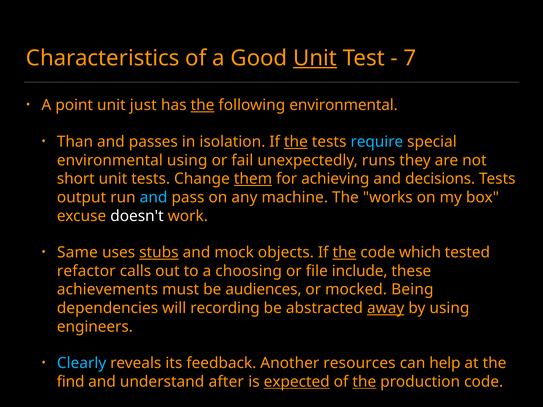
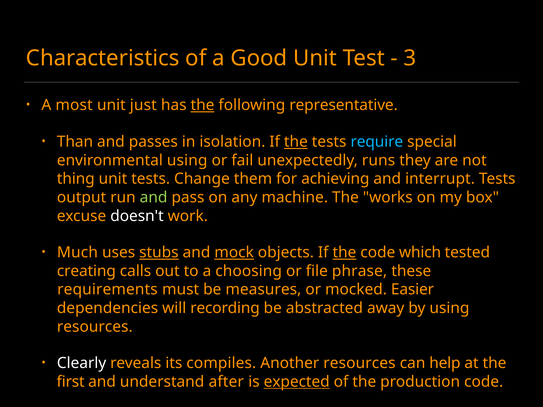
Unit at (315, 58) underline: present -> none
7: 7 -> 3
point: point -> most
following environmental: environmental -> representative
short: short -> thing
them underline: present -> none
decisions: decisions -> interrupt
and at (154, 198) colour: light blue -> light green
Same: Same -> Much
mock underline: none -> present
refactor: refactor -> creating
include: include -> phrase
achievements: achievements -> requirements
audiences: audiences -> measures
Being: Being -> Easier
away underline: present -> none
engineers at (95, 327): engineers -> resources
Clearly colour: light blue -> white
feedback: feedback -> compiles
find: find -> first
the at (364, 382) underline: present -> none
